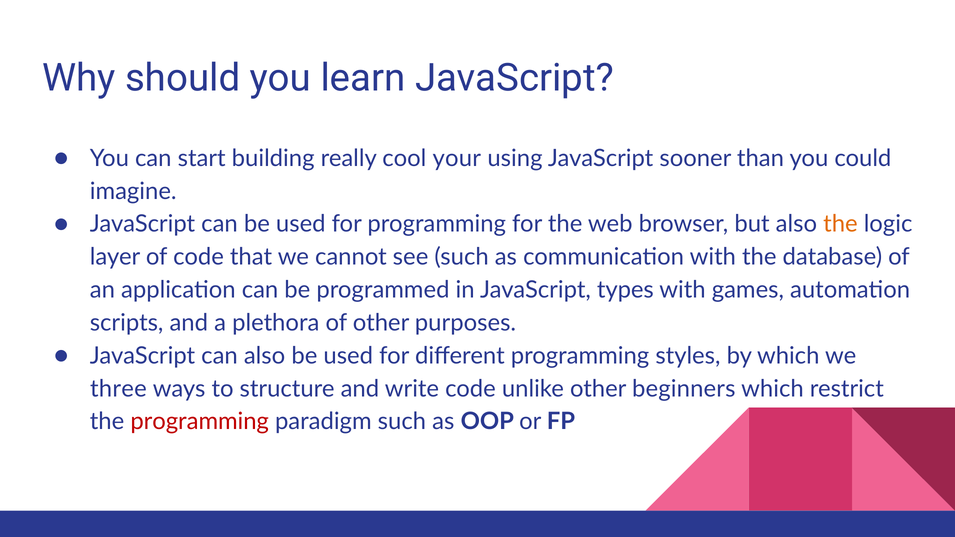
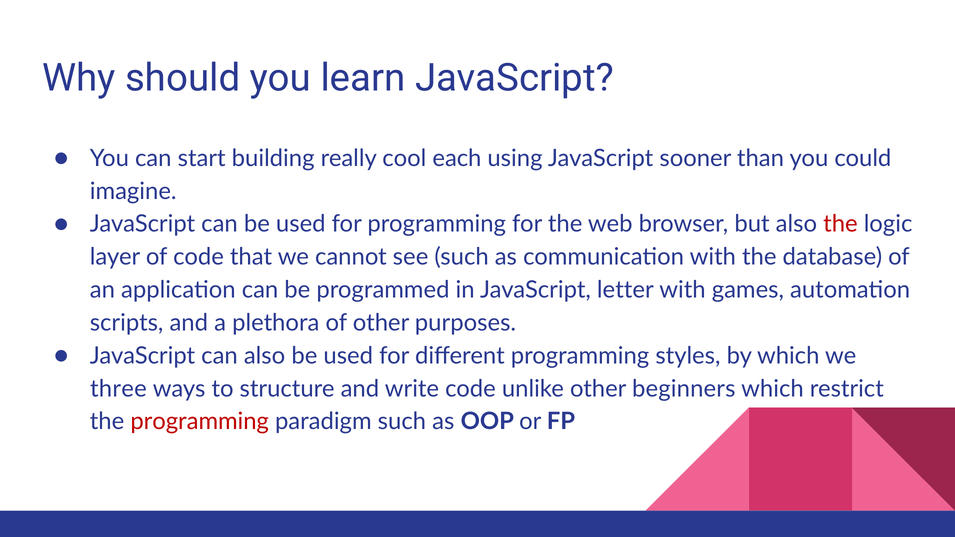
your: your -> each
the at (840, 224) colour: orange -> red
types: types -> letter
